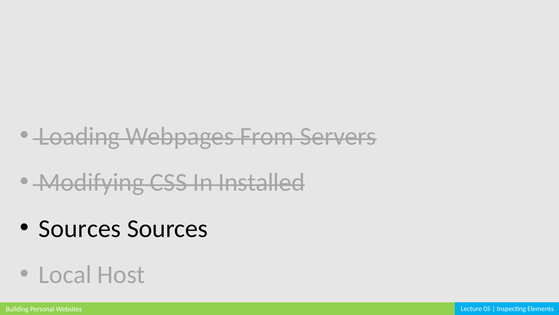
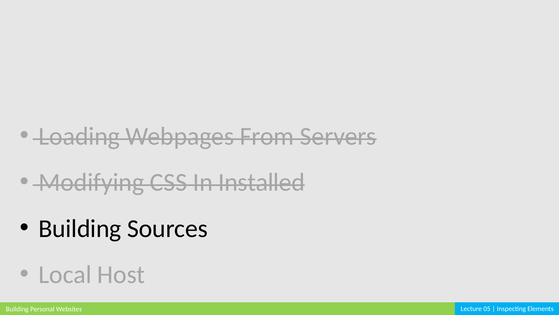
Sources at (80, 228): Sources -> Building
